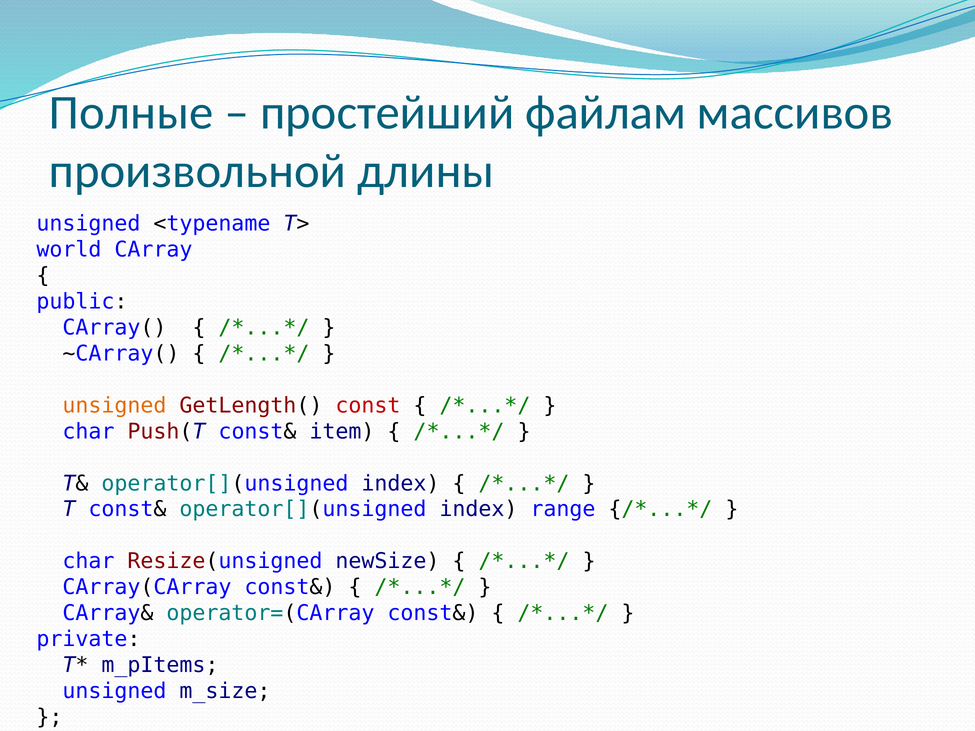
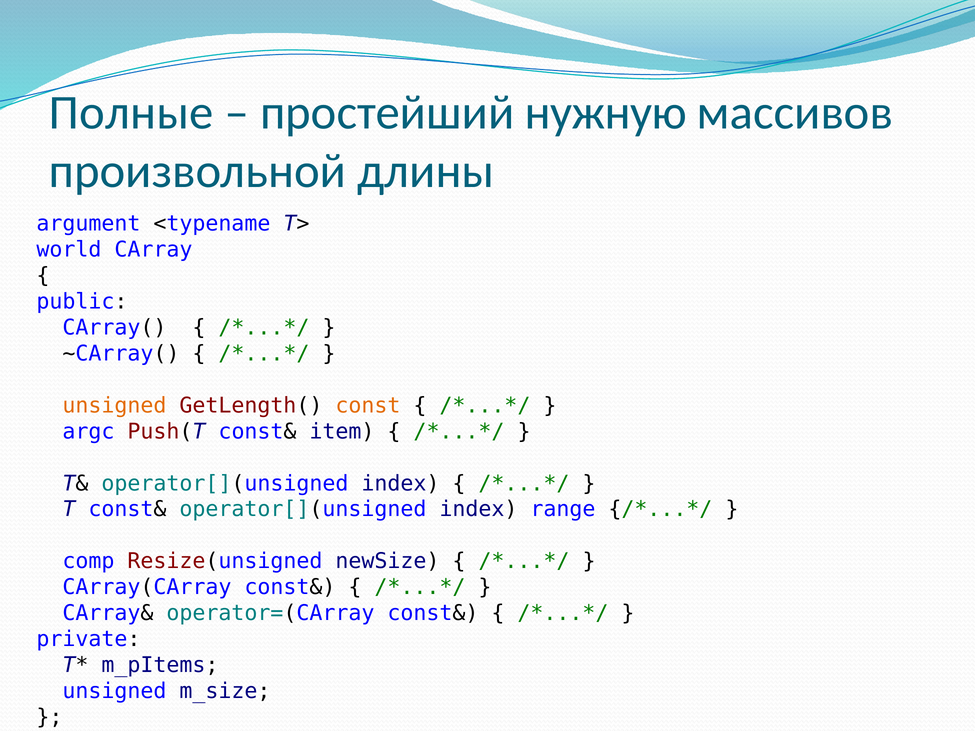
файлам: файлам -> нужную
unsigned at (88, 224): unsigned -> argument
const colour: red -> orange
char at (88, 432): char -> argc
char at (88, 562): char -> comp
